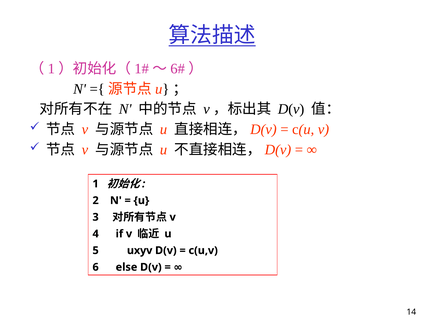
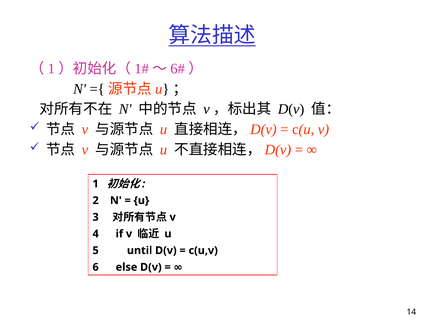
uxyv: uxyv -> until
